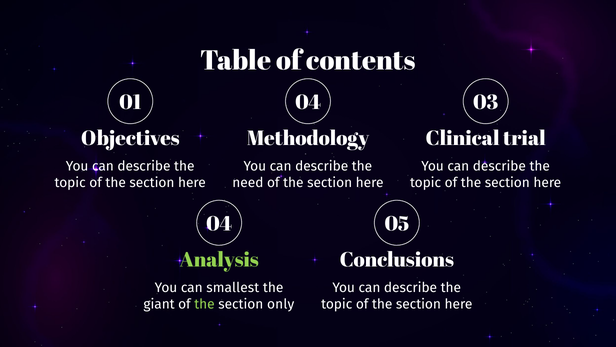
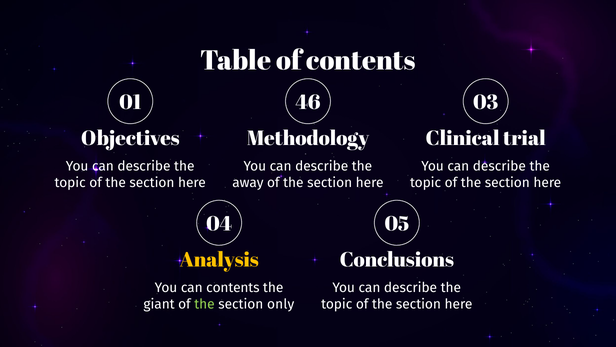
01 04: 04 -> 46
need: need -> away
Analysis colour: light green -> yellow
can smallest: smallest -> contents
